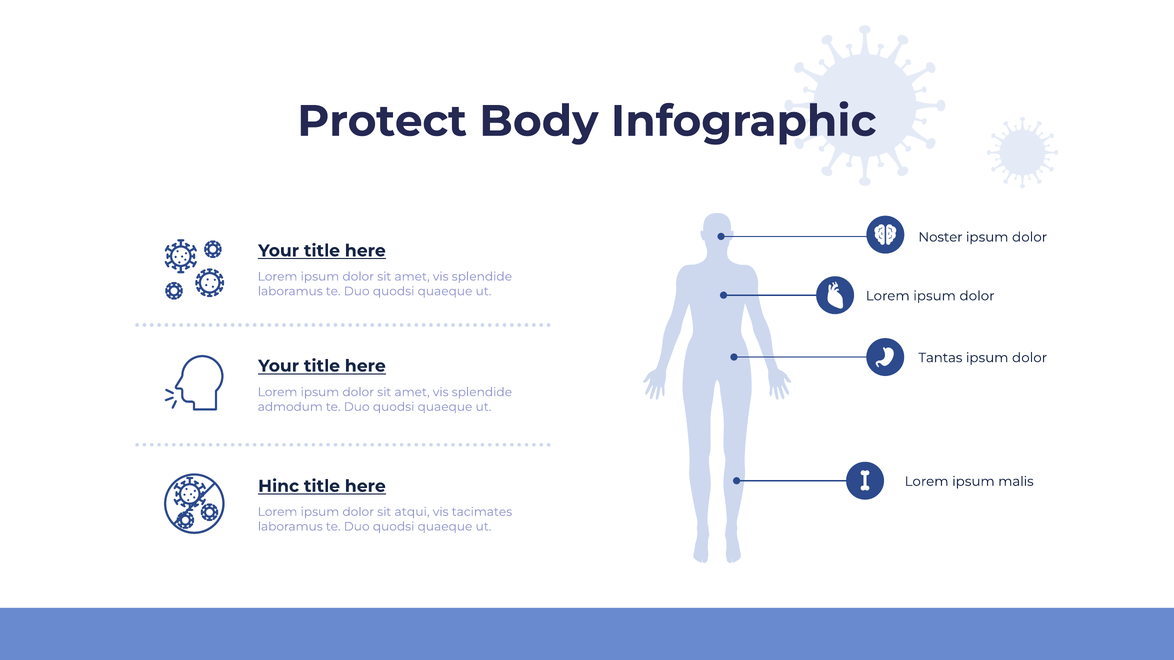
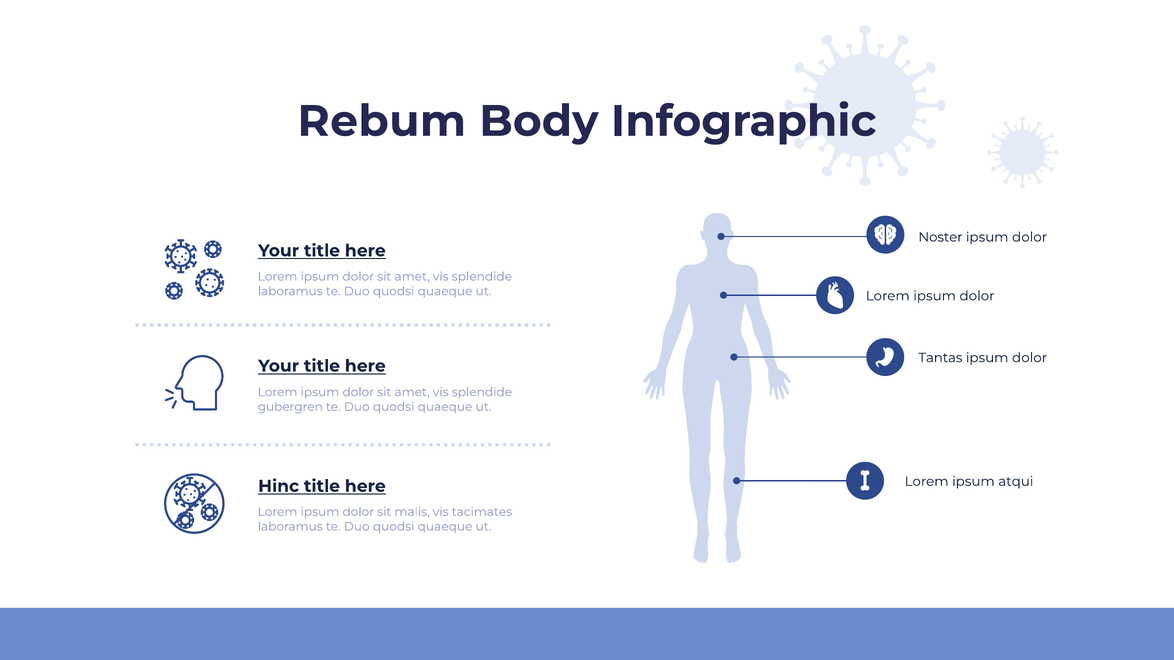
Protect: Protect -> Rebum
admodum: admodum -> gubergren
malis: malis -> atqui
atqui: atqui -> malis
